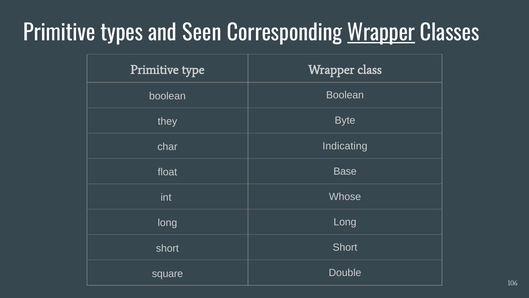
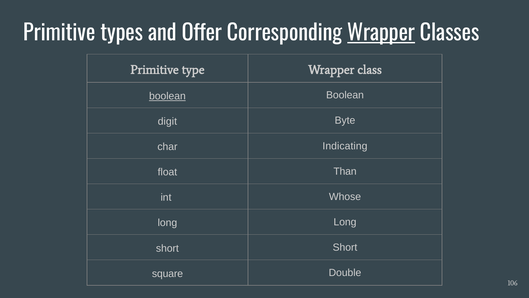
Seen: Seen -> Offer
boolean at (167, 96) underline: none -> present
they: they -> digit
Base: Base -> Than
